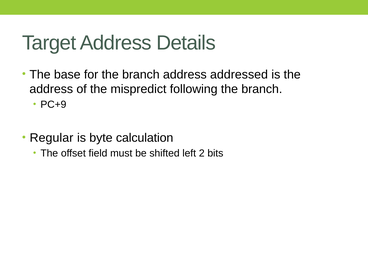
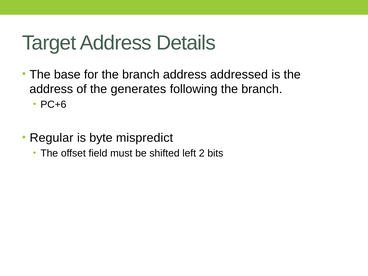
mispredict: mispredict -> generates
PC+9: PC+9 -> PC+6
calculation: calculation -> mispredict
